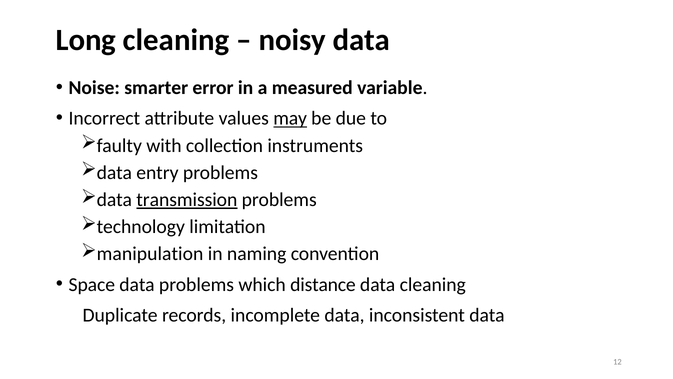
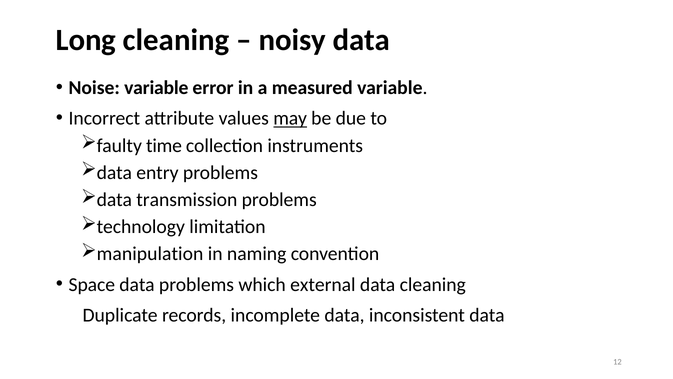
Noise smarter: smarter -> variable
with: with -> time
transmission underline: present -> none
distance: distance -> external
